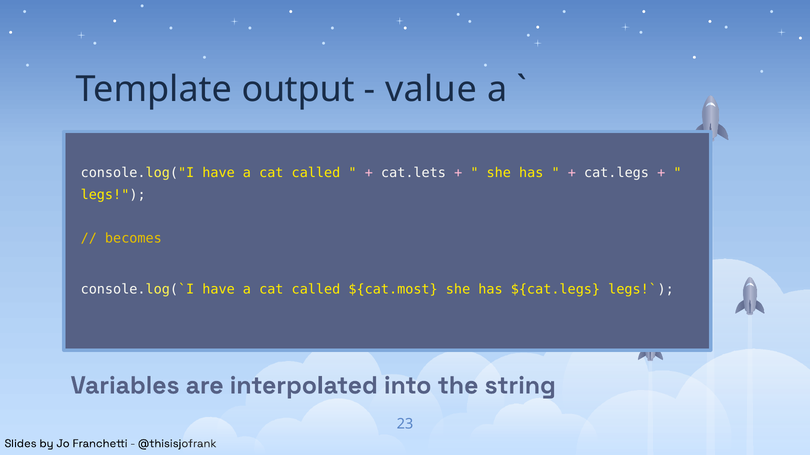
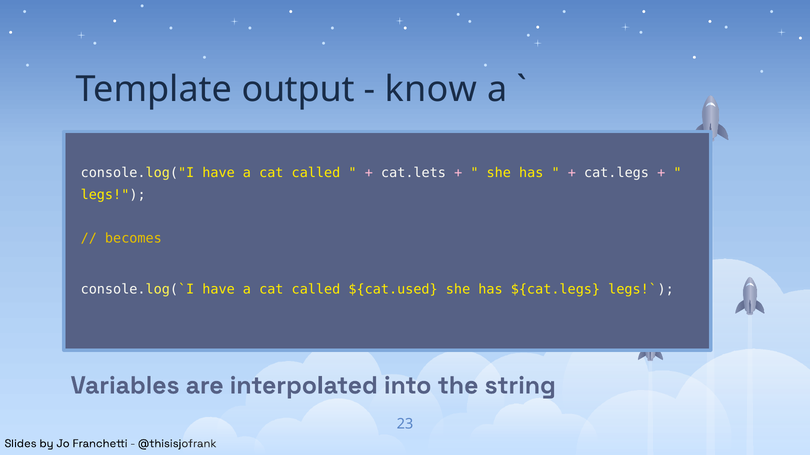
value: value -> know
${cat.most: ${cat.most -> ${cat.used
